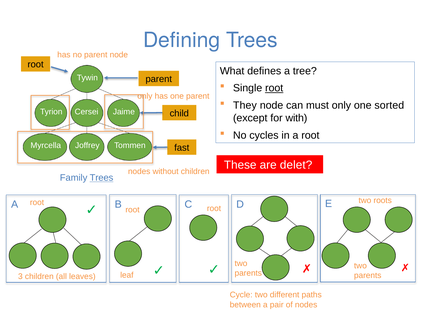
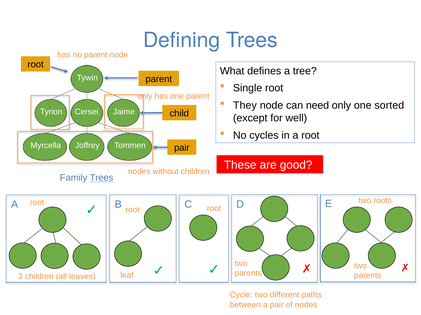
root at (274, 88) underline: present -> none
must: must -> need
with: with -> well
fast at (182, 148): fast -> pair
delet: delet -> good
